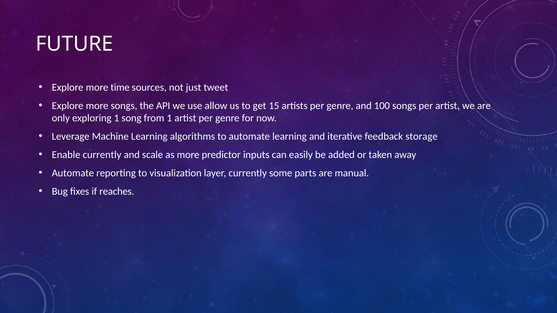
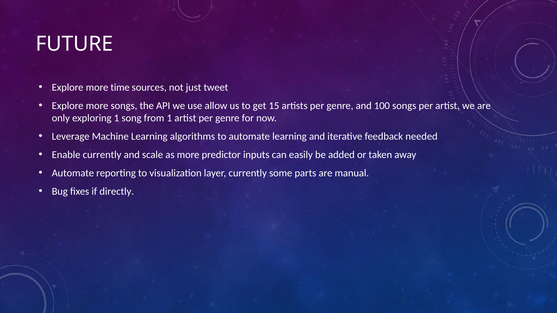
storage: storage -> needed
reaches: reaches -> directly
